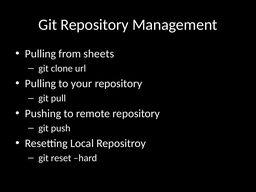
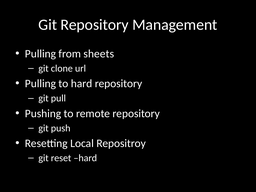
to your: your -> hard
